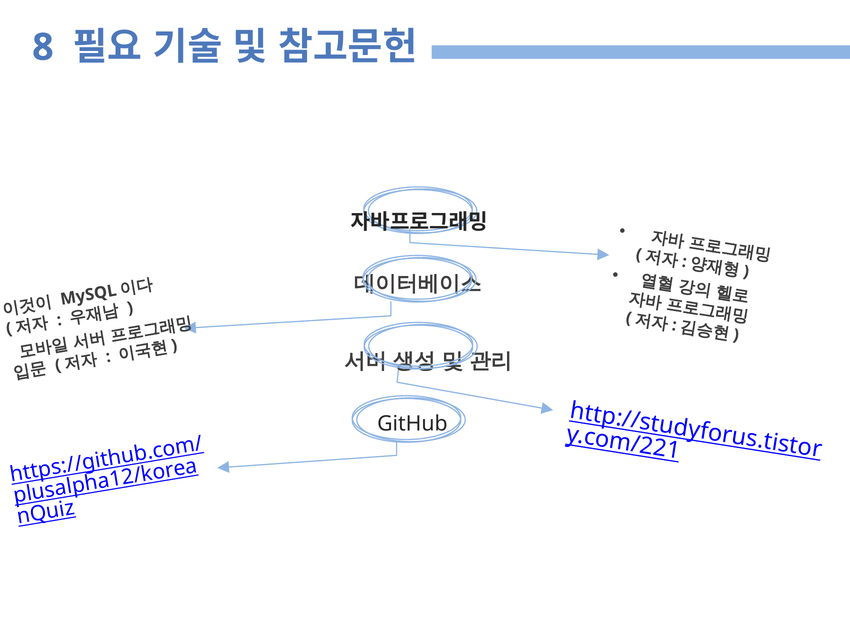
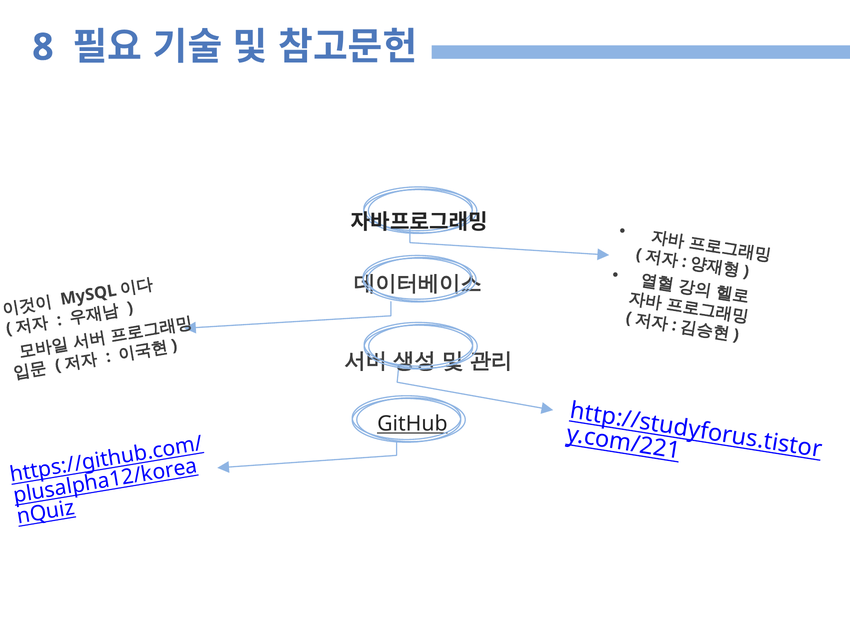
GitHub underline: none -> present
